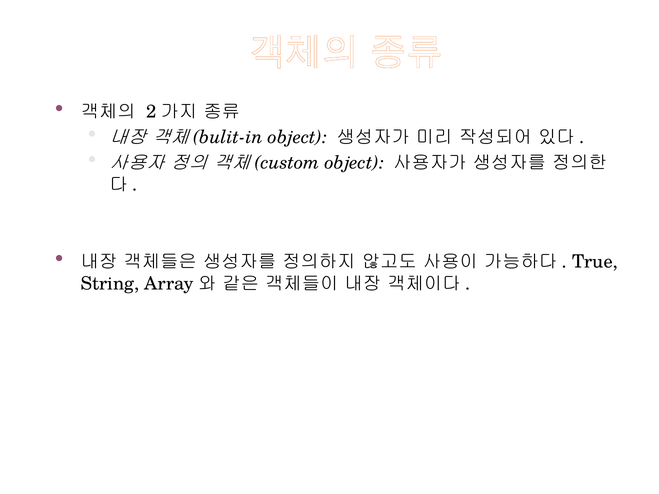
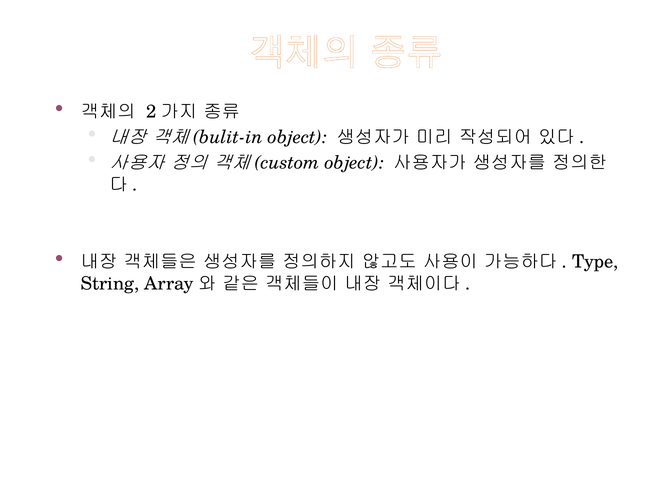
True: True -> Type
